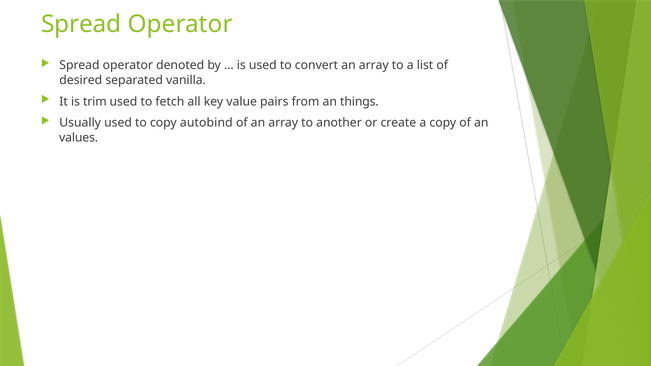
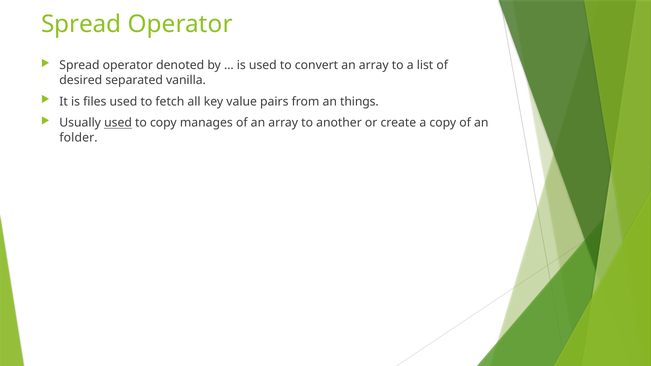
trim: trim -> files
used at (118, 123) underline: none -> present
autobind: autobind -> manages
values: values -> folder
